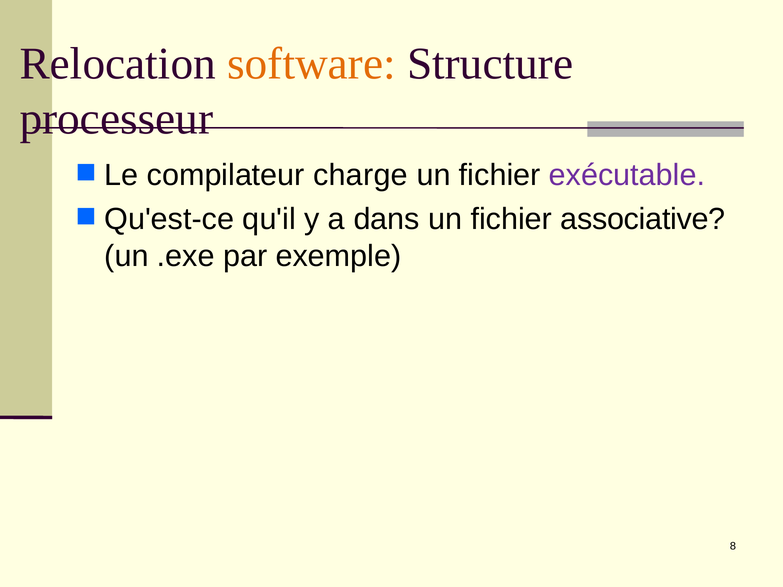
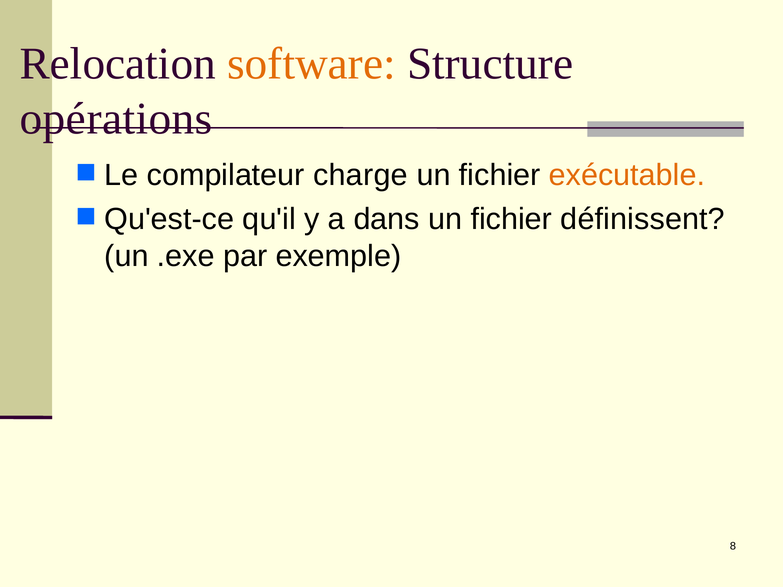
processeur: processeur -> opérations
exécutable colour: purple -> orange
associative: associative -> définissent
